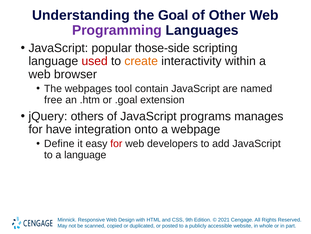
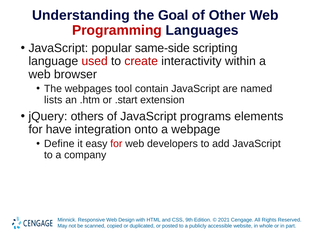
Programming colour: purple -> red
those-side: those-side -> same-side
create colour: orange -> red
free: free -> lists
.goal: .goal -> .start
manages: manages -> elements
a language: language -> company
